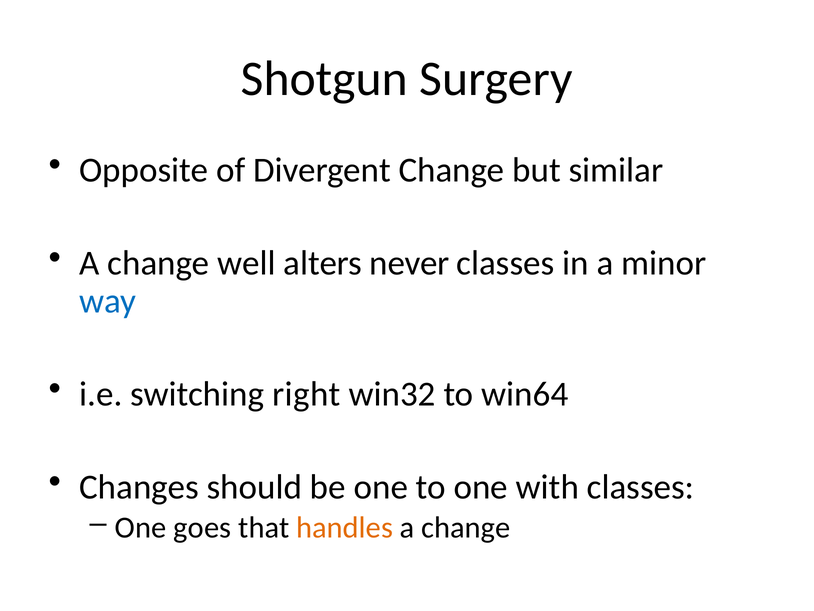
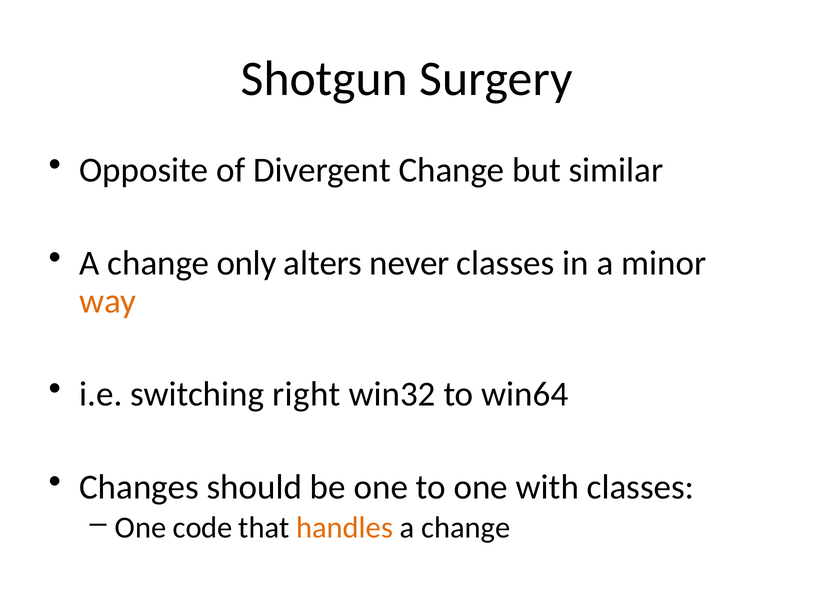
well: well -> only
way colour: blue -> orange
goes: goes -> code
